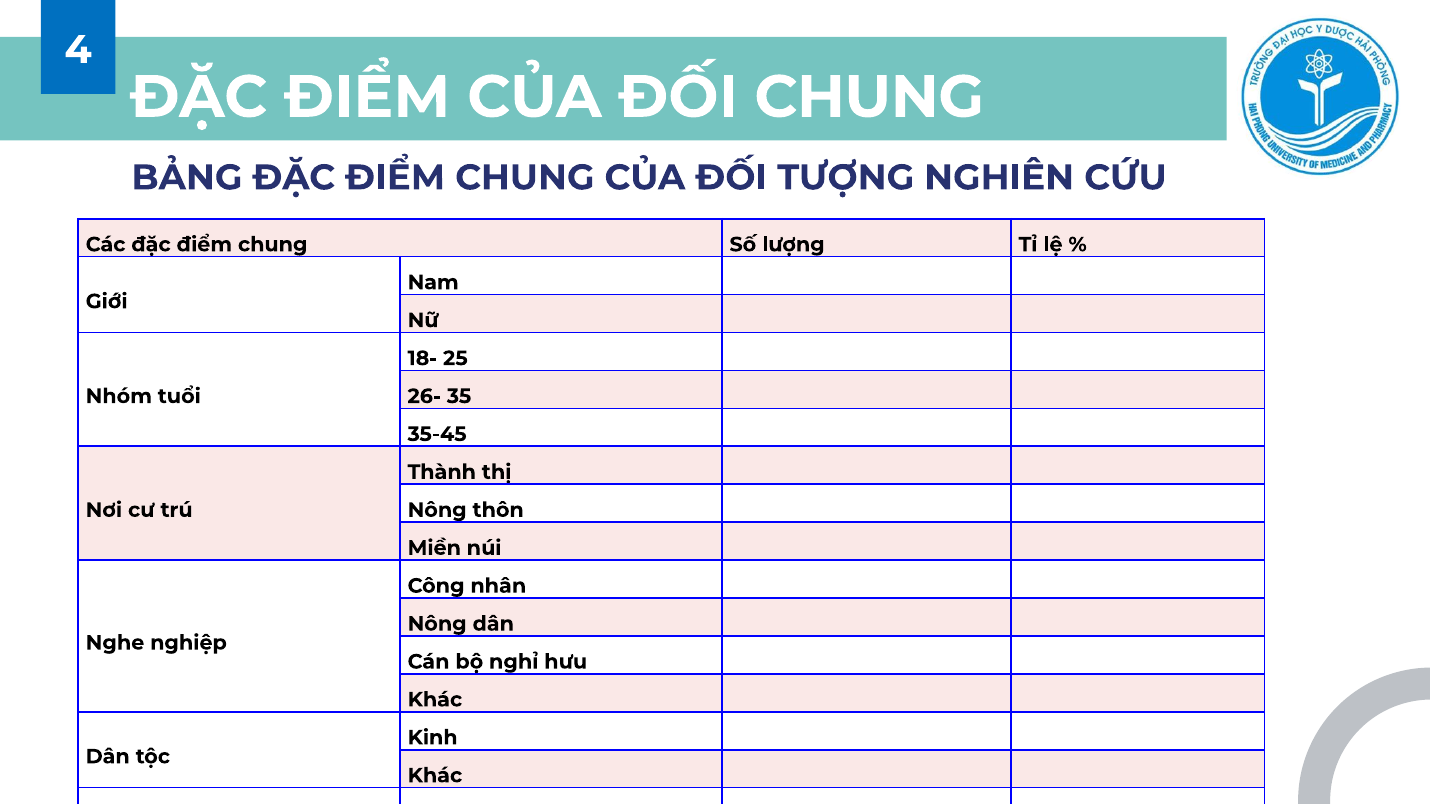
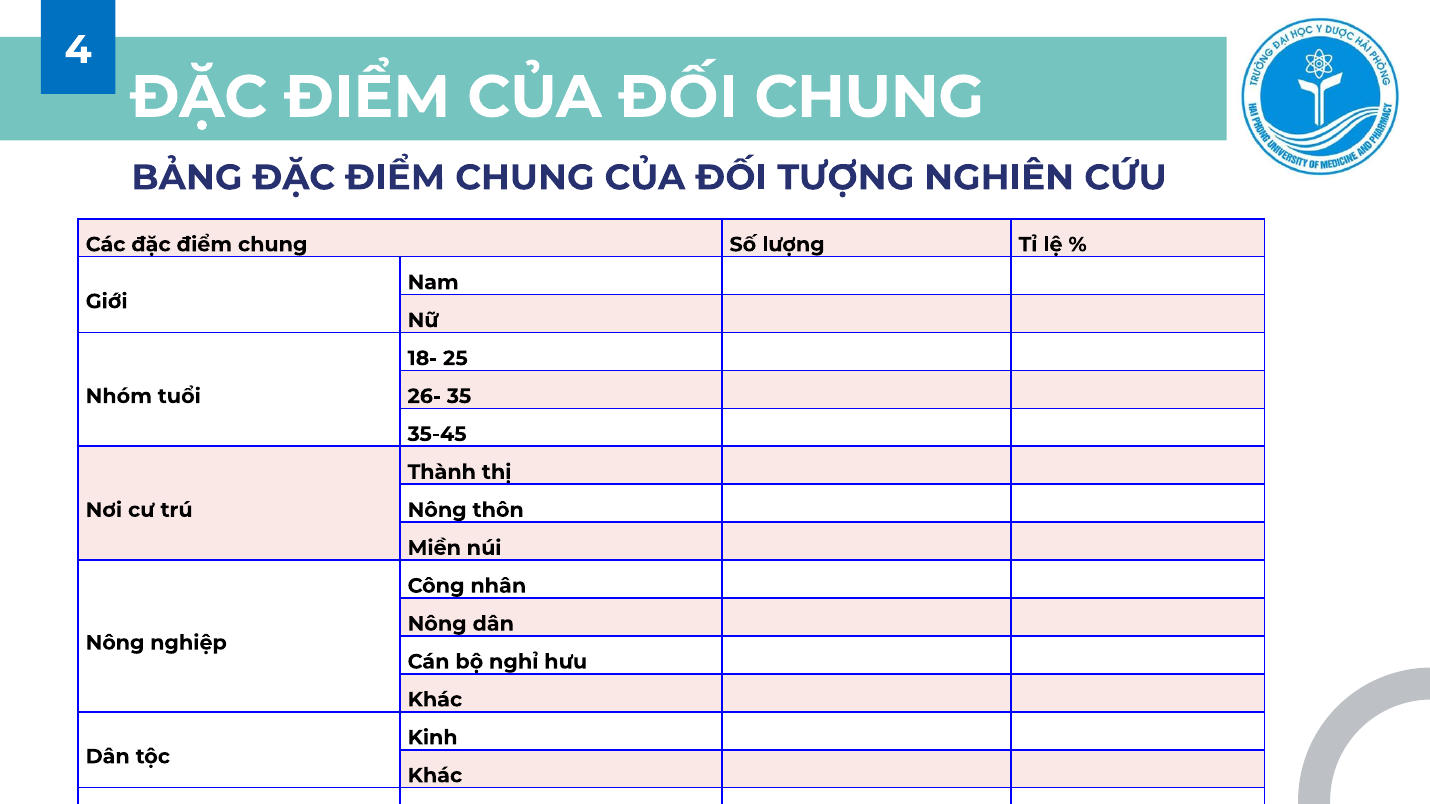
Nghe at (115, 643): Nghe -> Nông
